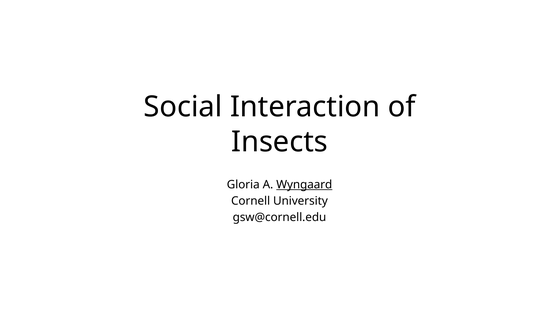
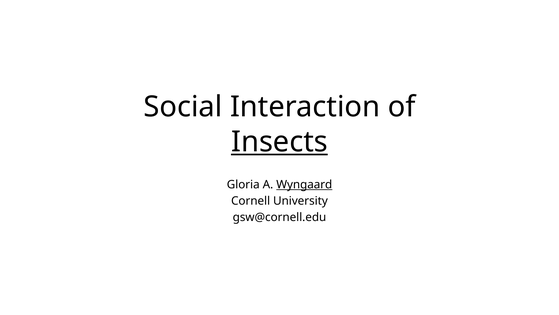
Insects underline: none -> present
